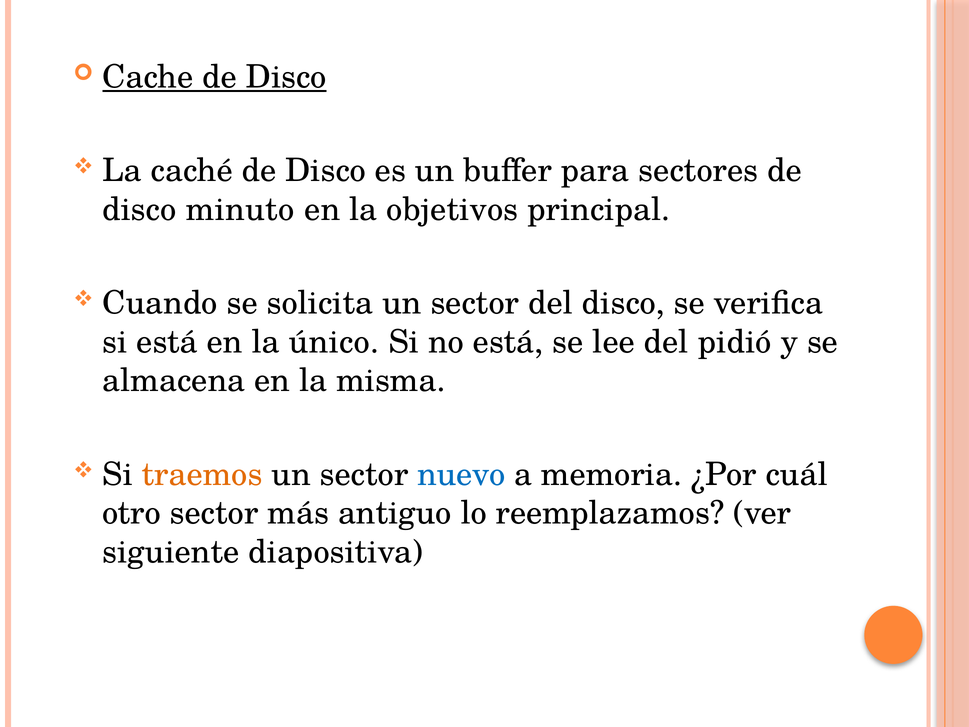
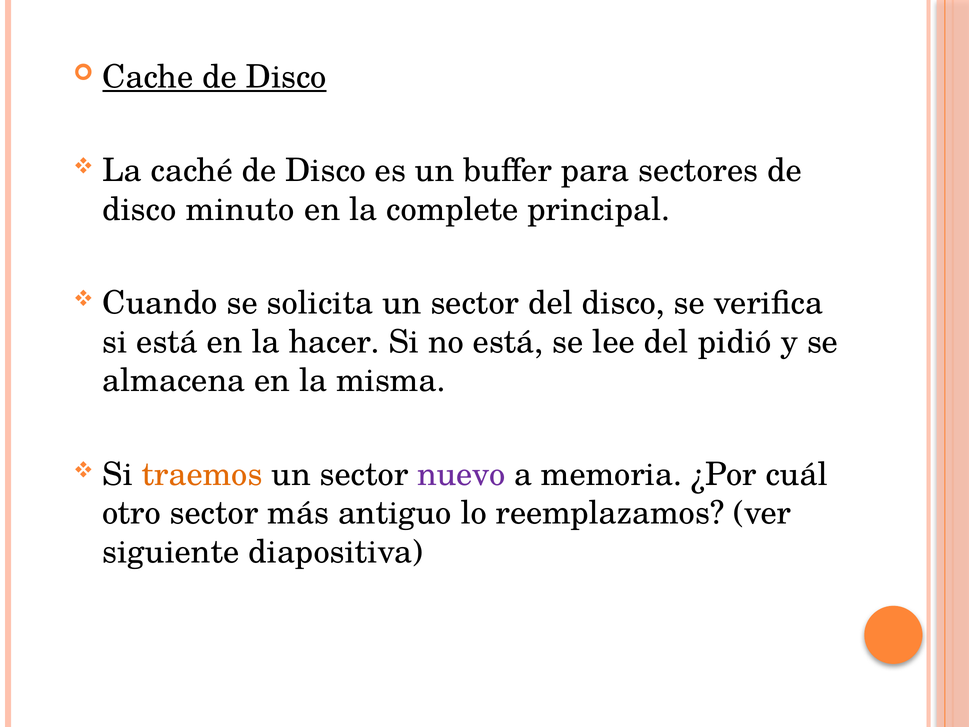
objetivos: objetivos -> complete
único: único -> hacer
nuevo colour: blue -> purple
